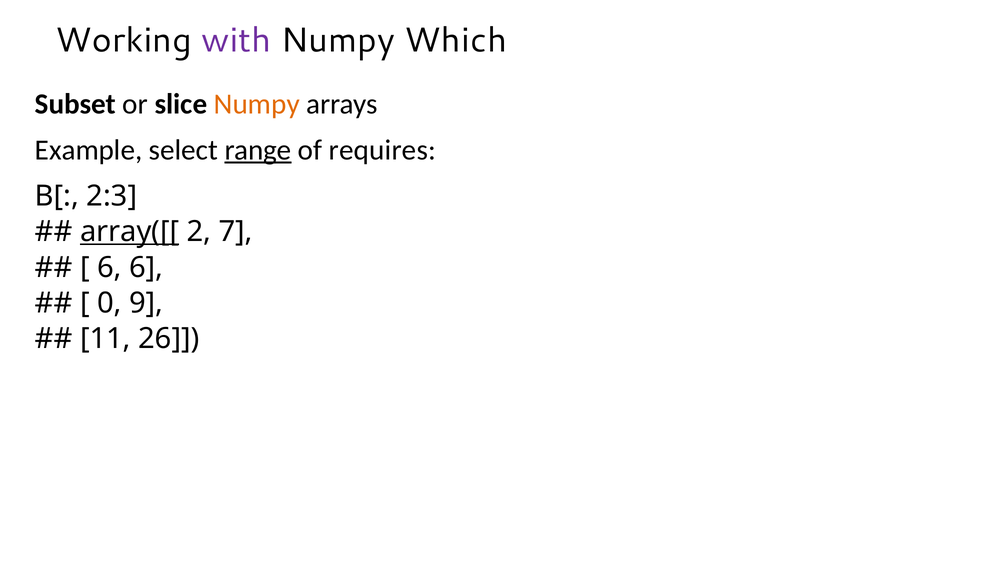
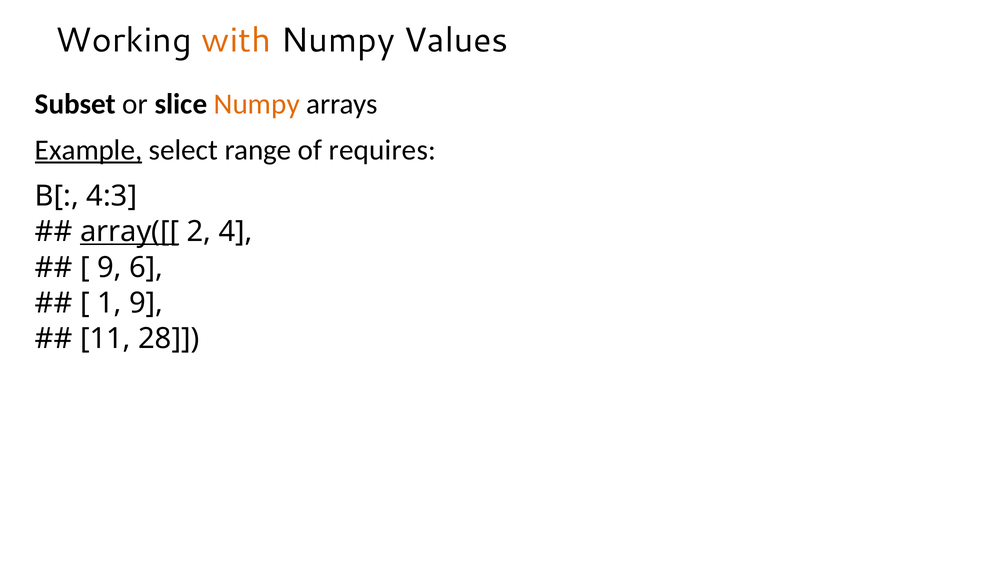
with colour: purple -> orange
Which: Which -> Values
Example underline: none -> present
range underline: present -> none
2:3: 2:3 -> 4:3
7: 7 -> 4
6 at (109, 267): 6 -> 9
0: 0 -> 1
26: 26 -> 28
